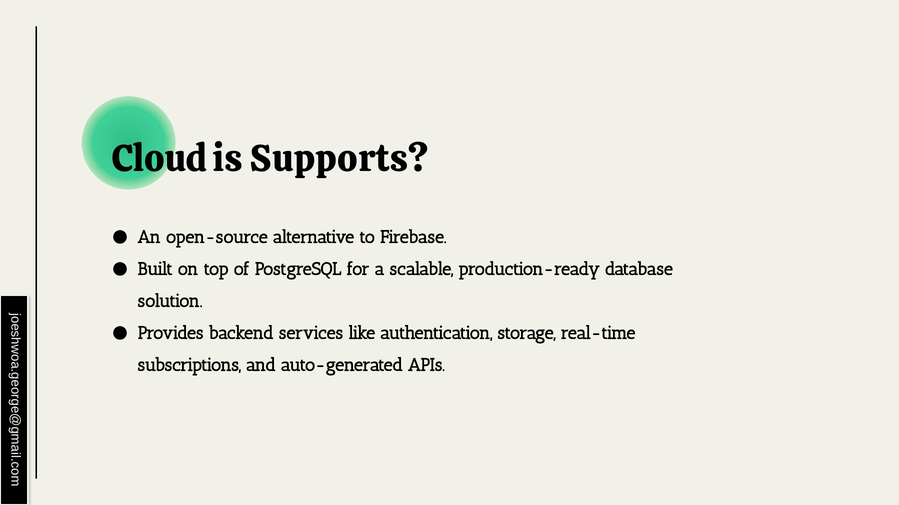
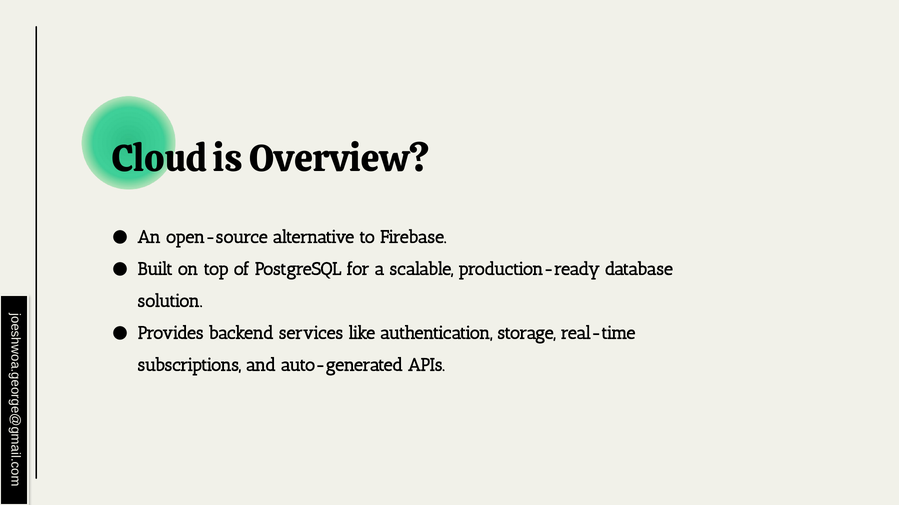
Supports: Supports -> Overview
